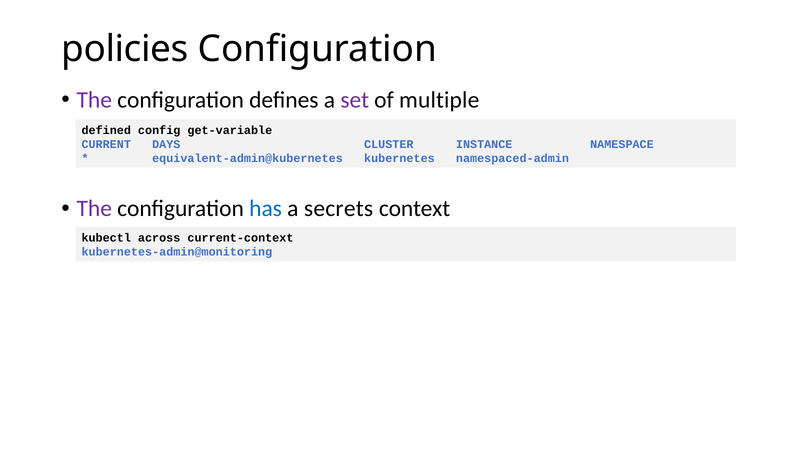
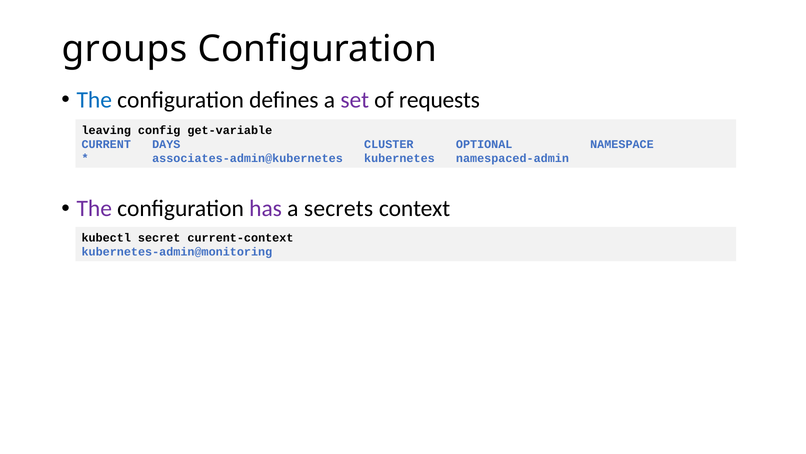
policies: policies -> groups
The at (94, 100) colour: purple -> blue
multiple: multiple -> requests
defined: defined -> leaving
INSTANCE: INSTANCE -> OPTIONAL
equivalent-admin@kubernetes: equivalent-admin@kubernetes -> associates-admin@kubernetes
has colour: blue -> purple
across: across -> secret
